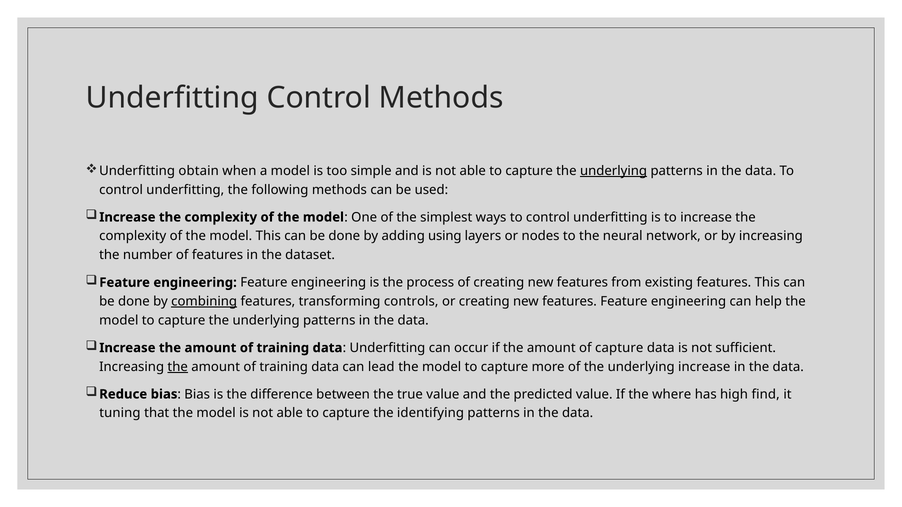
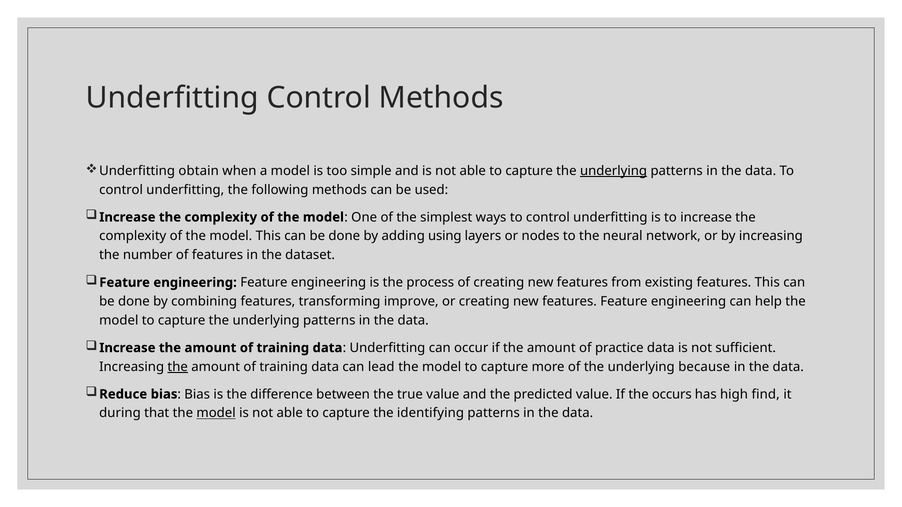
combining underline: present -> none
controls: controls -> improve
of capture: capture -> practice
underlying increase: increase -> because
where: where -> occurs
tuning: tuning -> during
model at (216, 413) underline: none -> present
